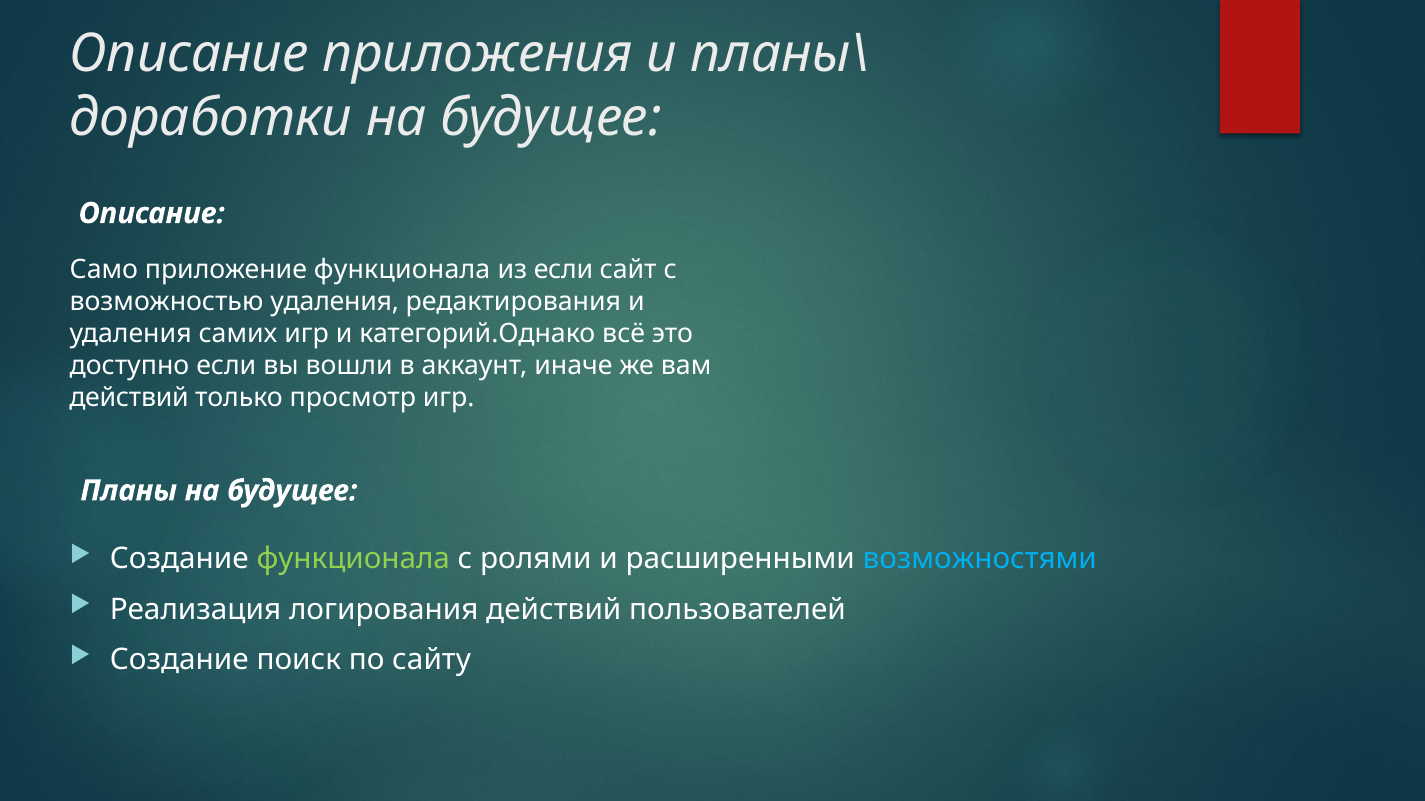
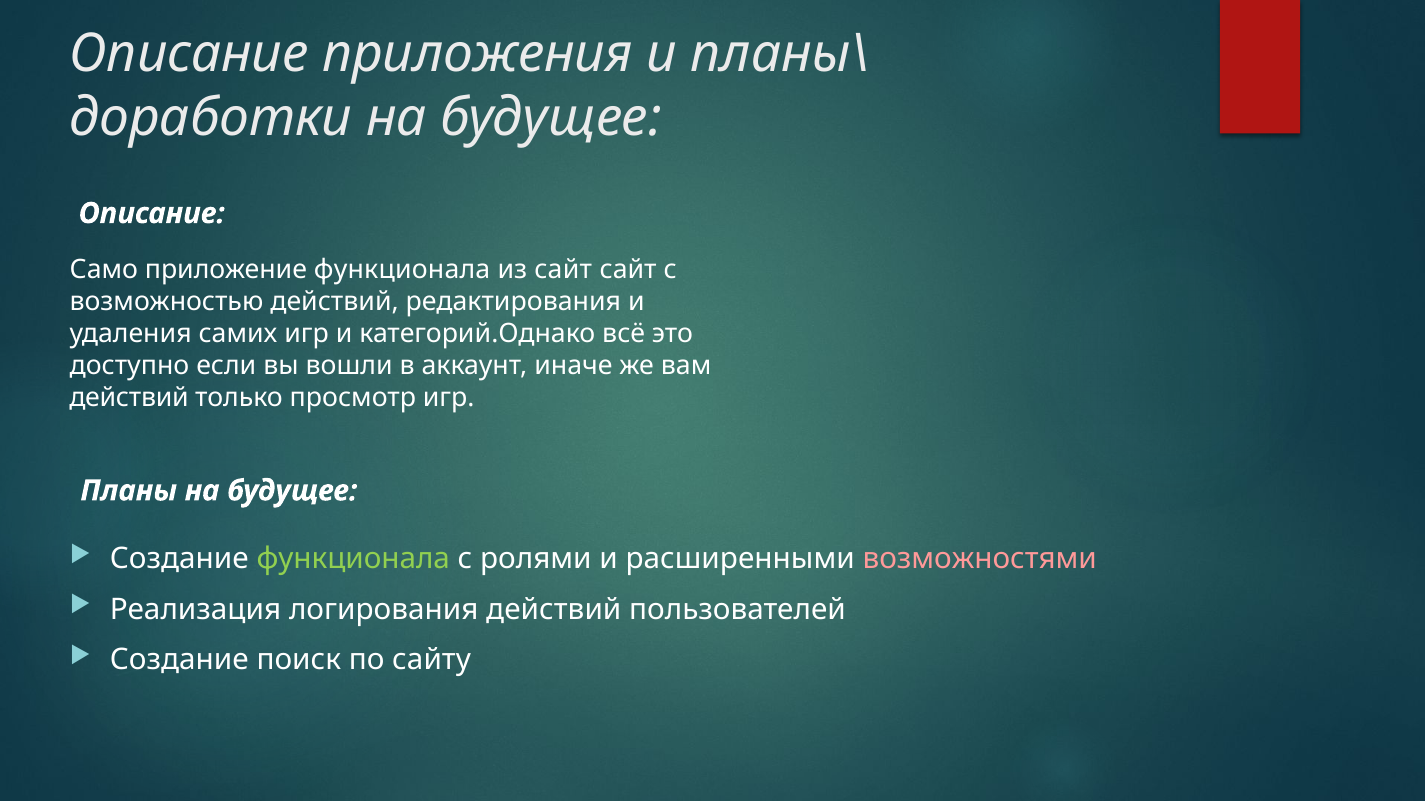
из если: если -> сайт
возможностью удаления: удаления -> действий
возможностями colour: light blue -> pink
